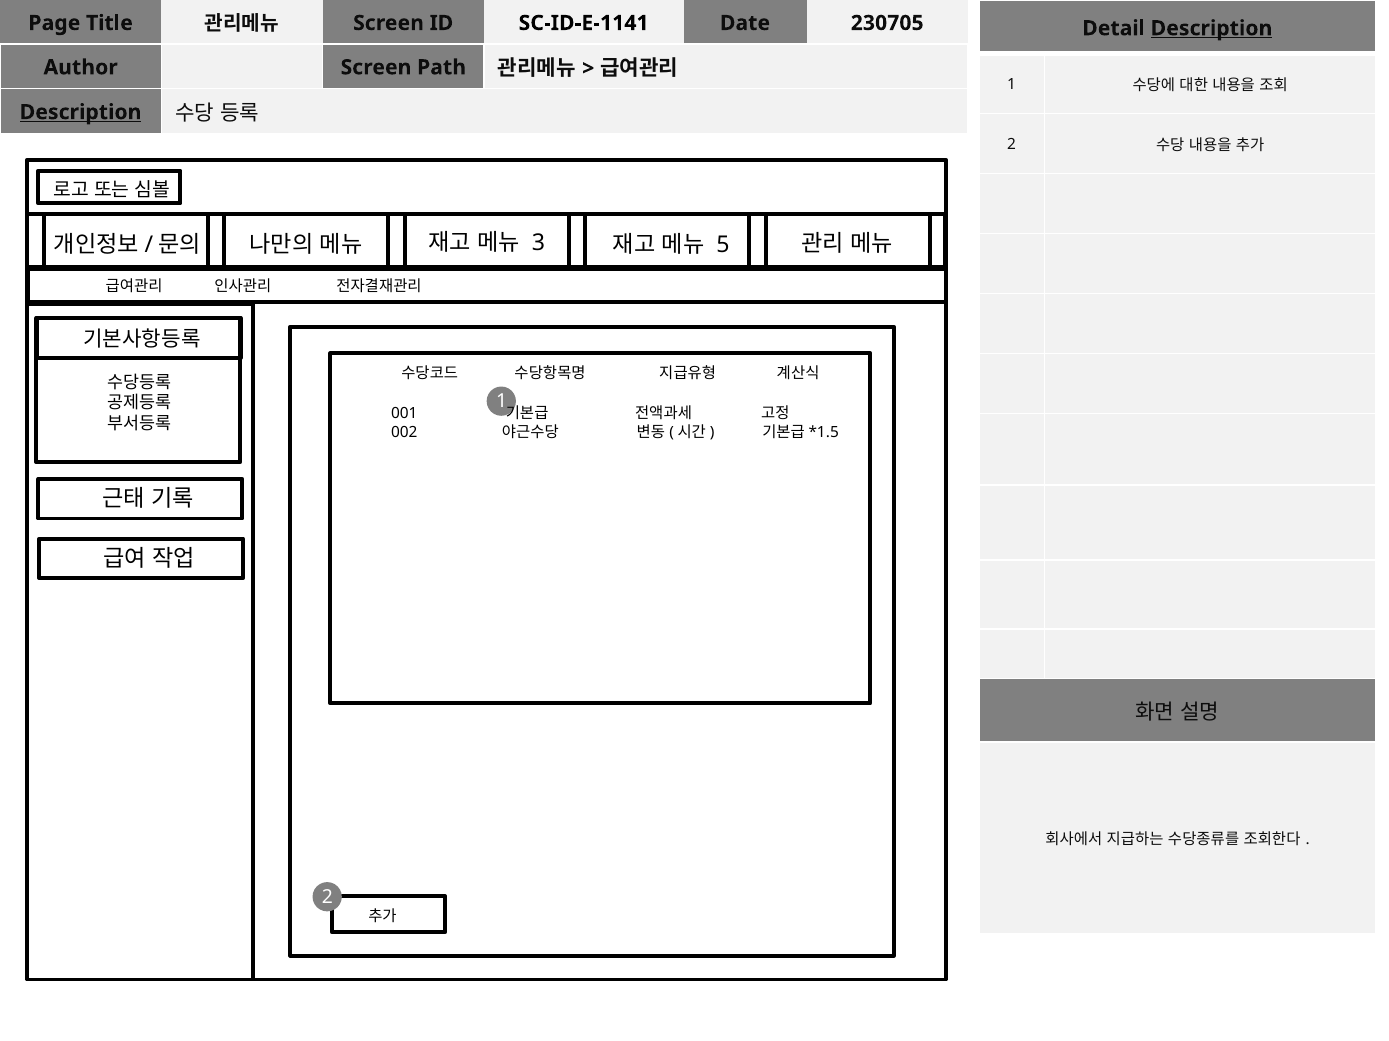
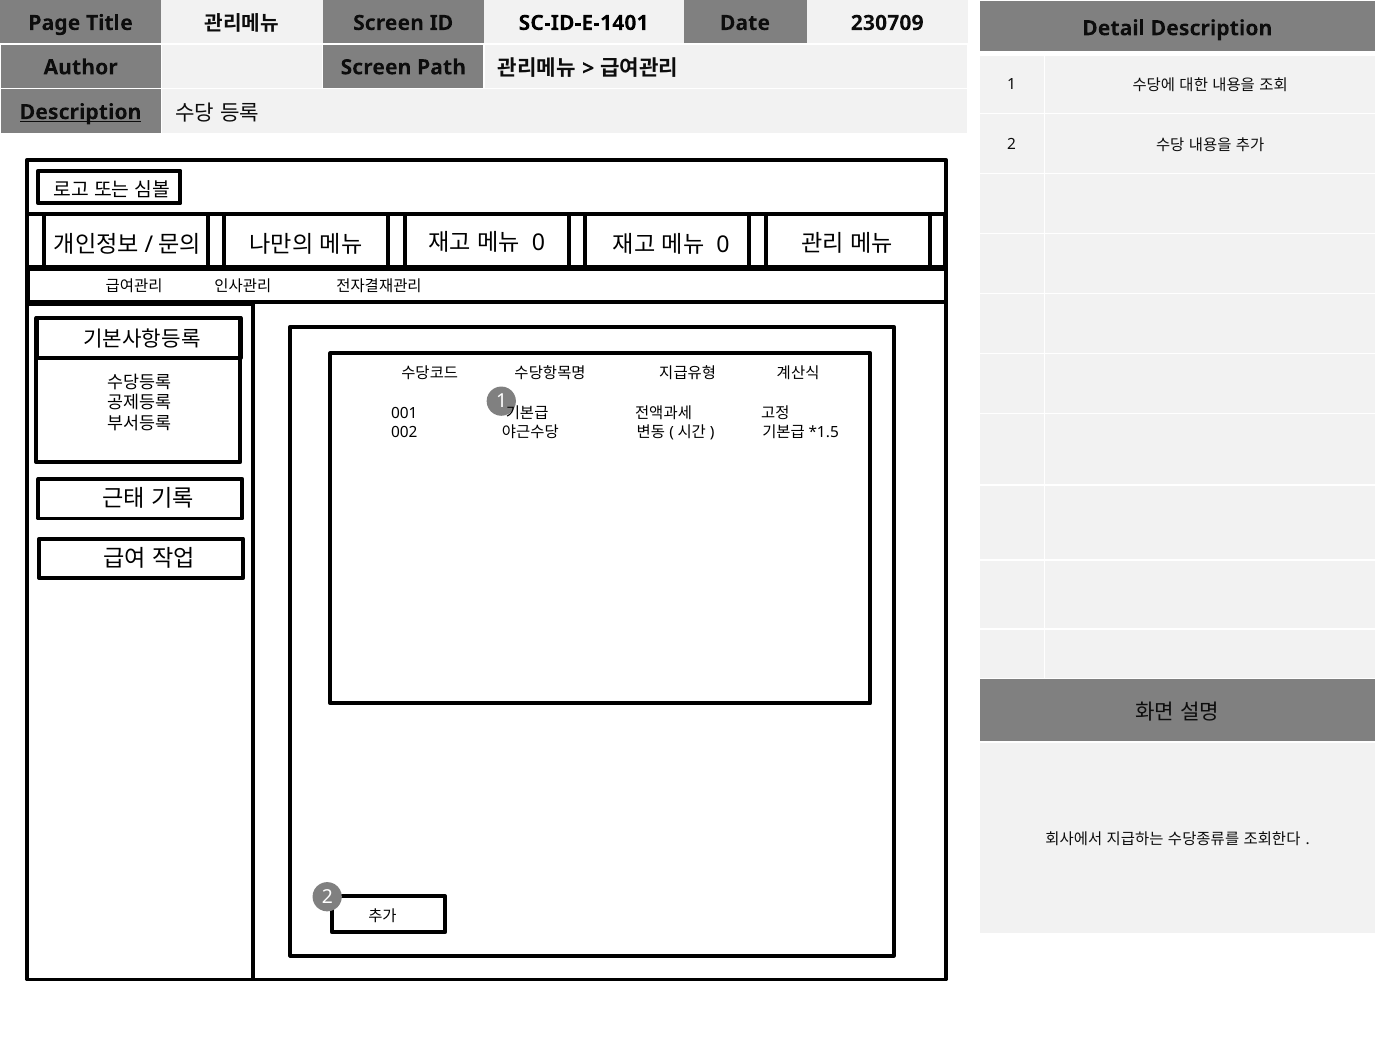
SC-ID-E-1141: SC-ID-E-1141 -> SC-ID-E-1401
230705: 230705 -> 230709
Description at (1211, 28) underline: present -> none
3 at (539, 243): 3 -> 0
5 at (723, 245): 5 -> 0
